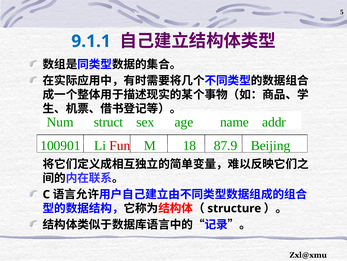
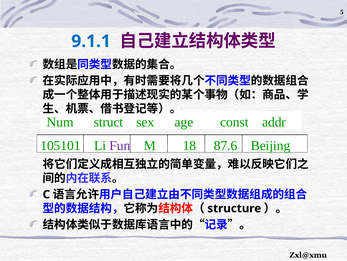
name: name -> const
100901: 100901 -> 105101
Fun colour: red -> purple
87.9: 87.9 -> 87.6
